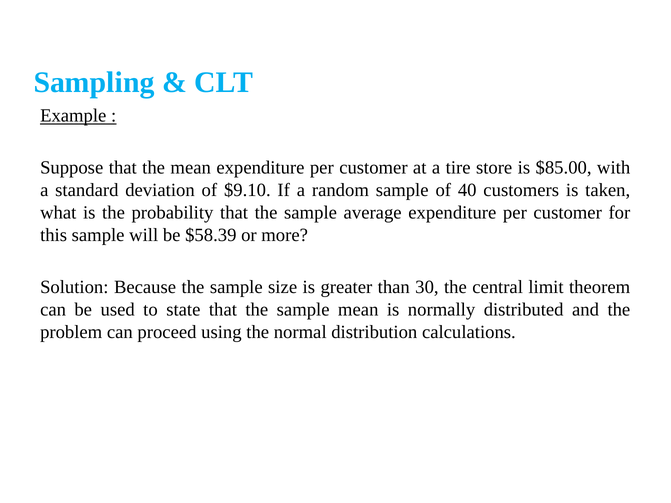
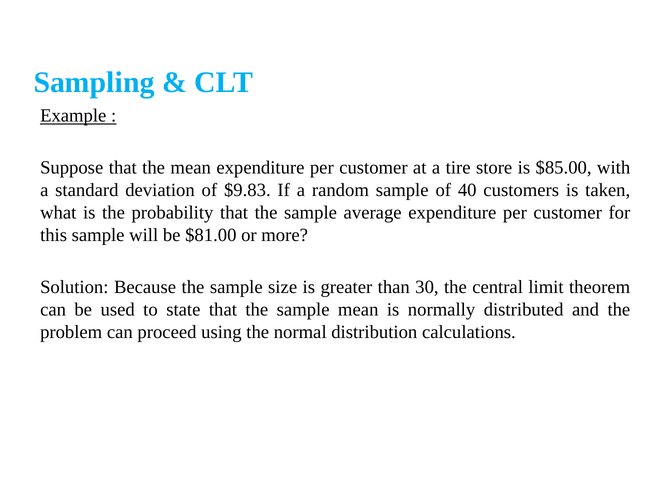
$9.10: $9.10 -> $9.83
$58.39: $58.39 -> $81.00
